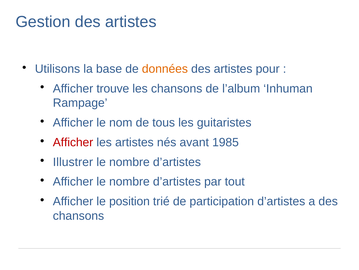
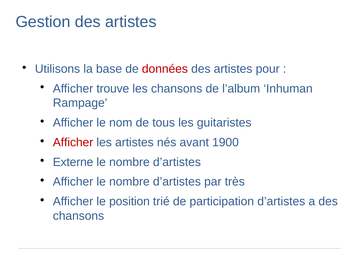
données colour: orange -> red
1985: 1985 -> 1900
Illustrer: Illustrer -> Externe
tout: tout -> très
